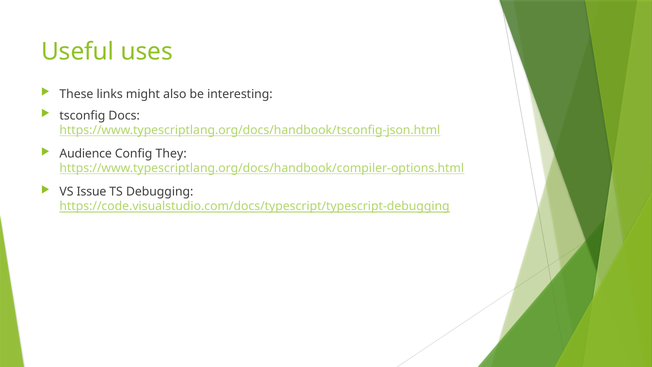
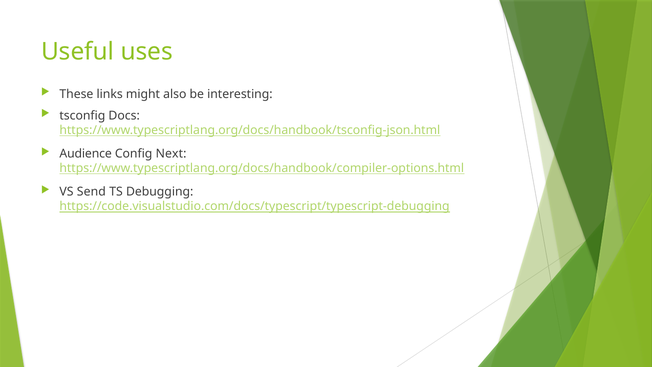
They: They -> Next
Issue: Issue -> Send
